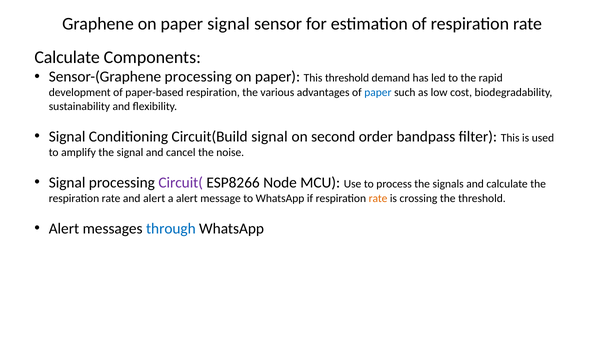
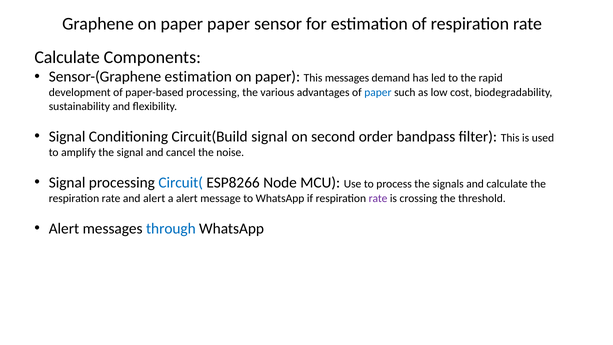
paper signal: signal -> paper
Sensor-(Graphene processing: processing -> estimation
This threshold: threshold -> messages
paper-based respiration: respiration -> processing
Circuit( colour: purple -> blue
rate at (378, 198) colour: orange -> purple
